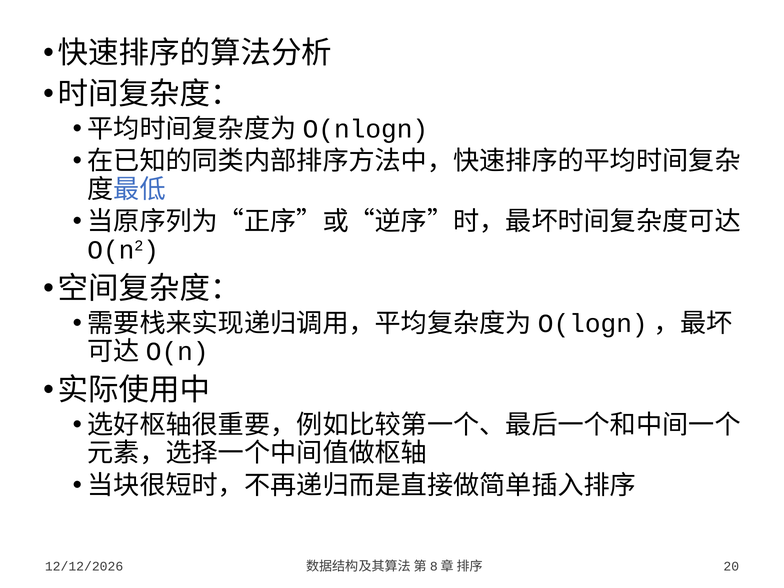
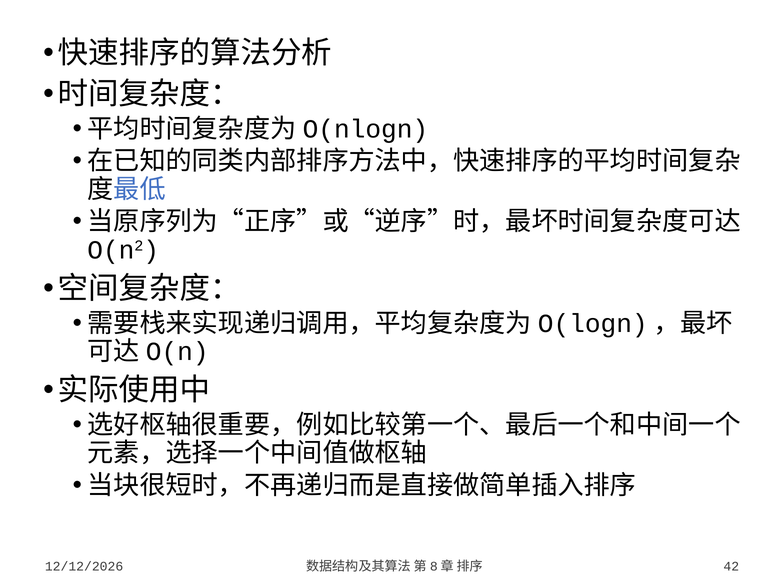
20: 20 -> 42
